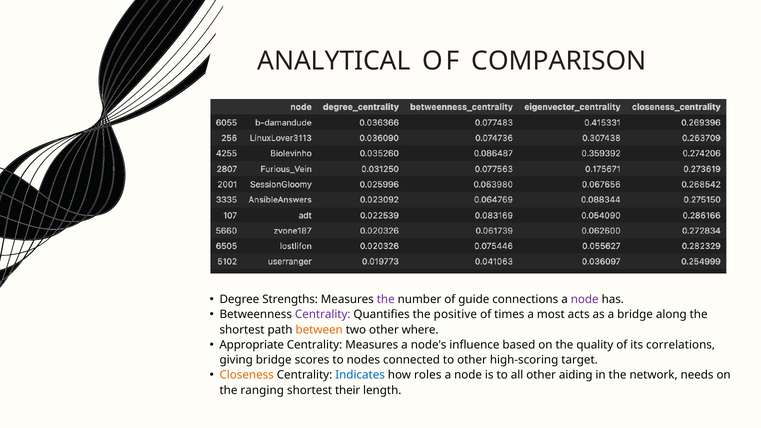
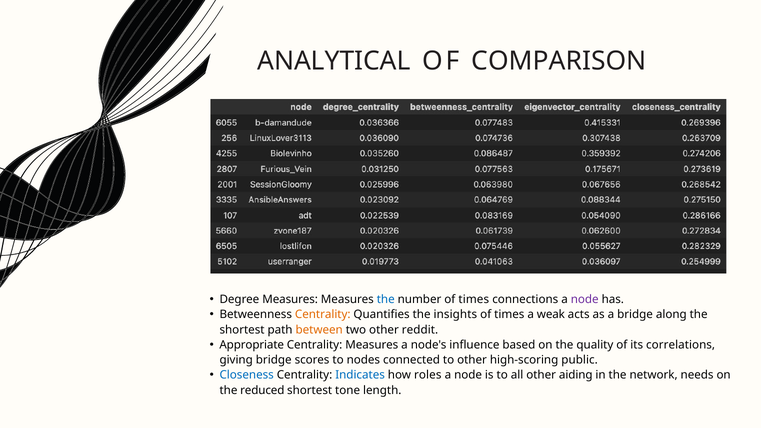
Degree Strengths: Strengths -> Measures
the at (386, 300) colour: purple -> blue
number of guide: guide -> times
Centrality at (323, 315) colour: purple -> orange
positive: positive -> insights
most: most -> weak
where: where -> reddit
target: target -> public
Closeness colour: orange -> blue
ranging: ranging -> reduced
their: their -> tone
